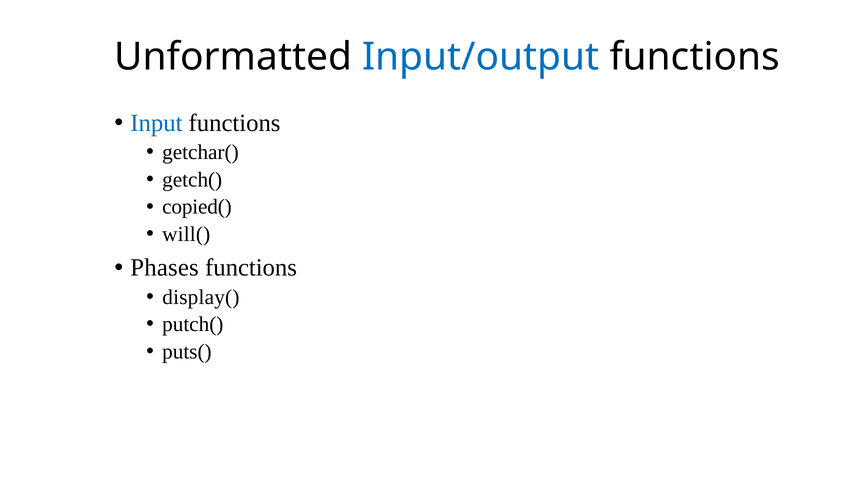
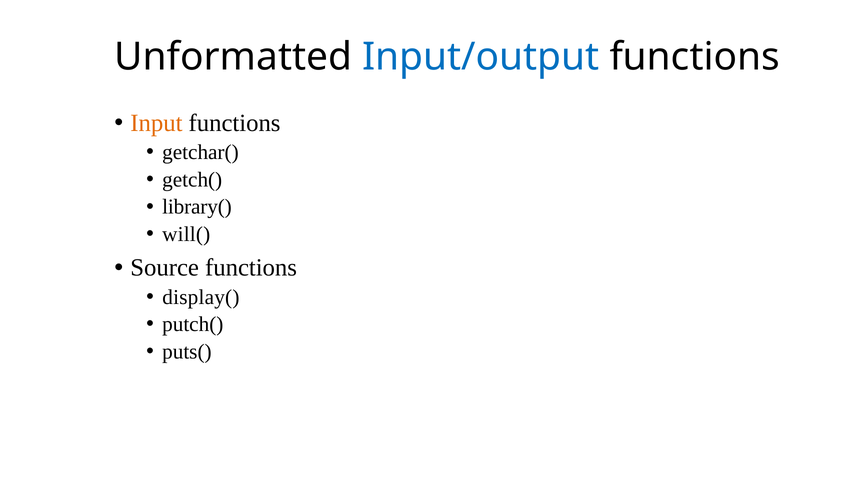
Input colour: blue -> orange
copied(: copied( -> library(
Phases: Phases -> Source
